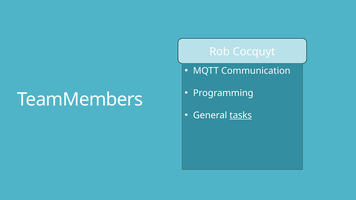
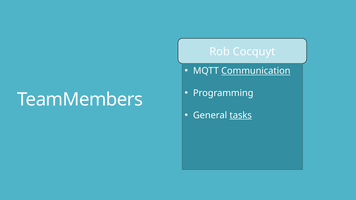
Communication underline: none -> present
